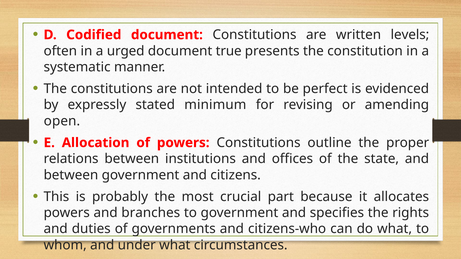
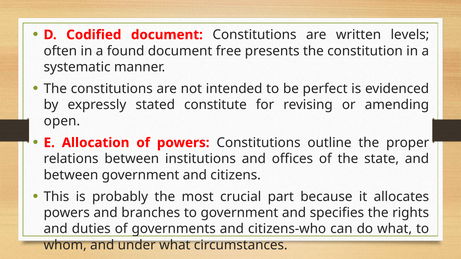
urged: urged -> found
true: true -> free
minimum: minimum -> constitute
